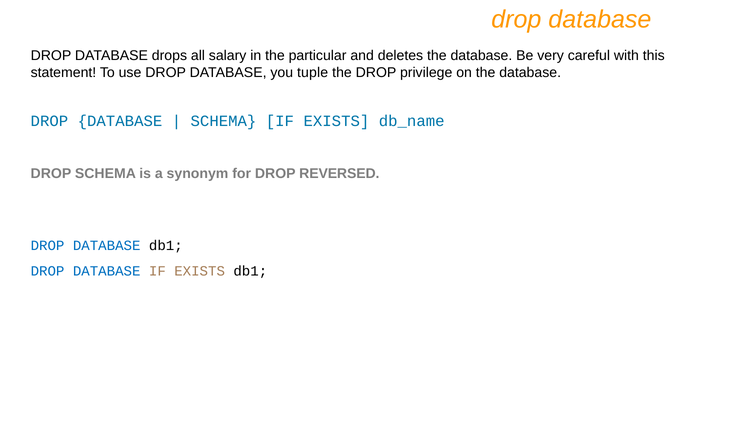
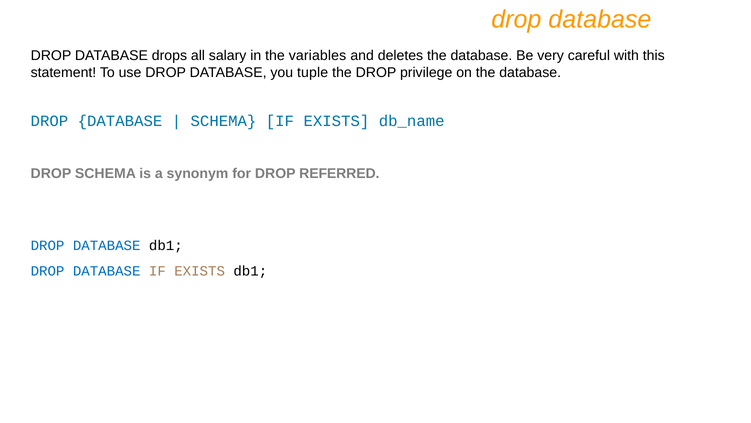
particular: particular -> variables
REVERSED: REVERSED -> REFERRED
